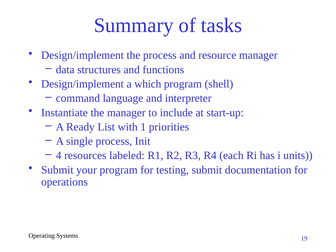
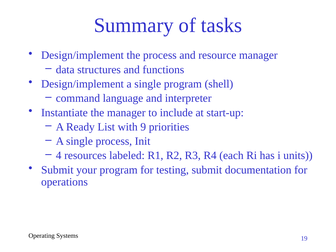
Design/implement a which: which -> single
1: 1 -> 9
